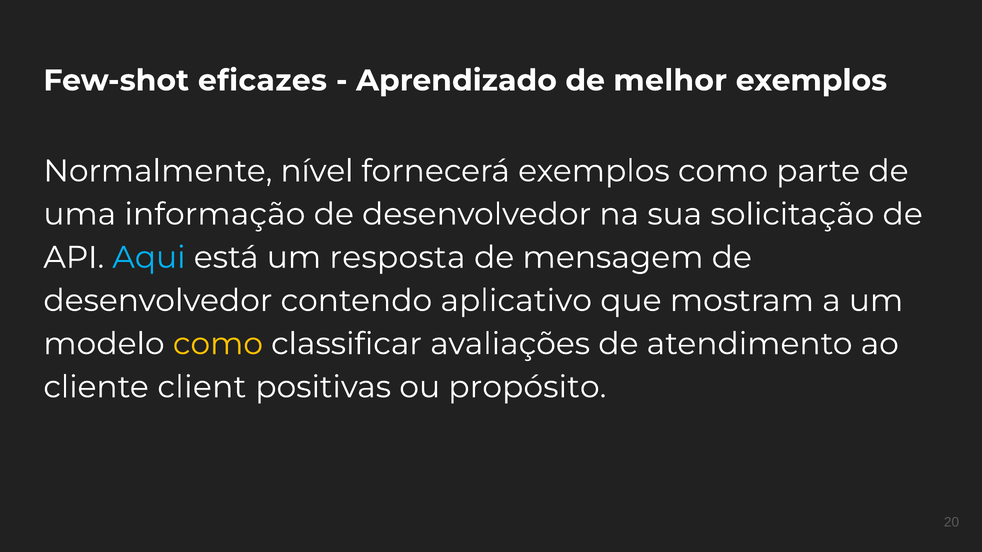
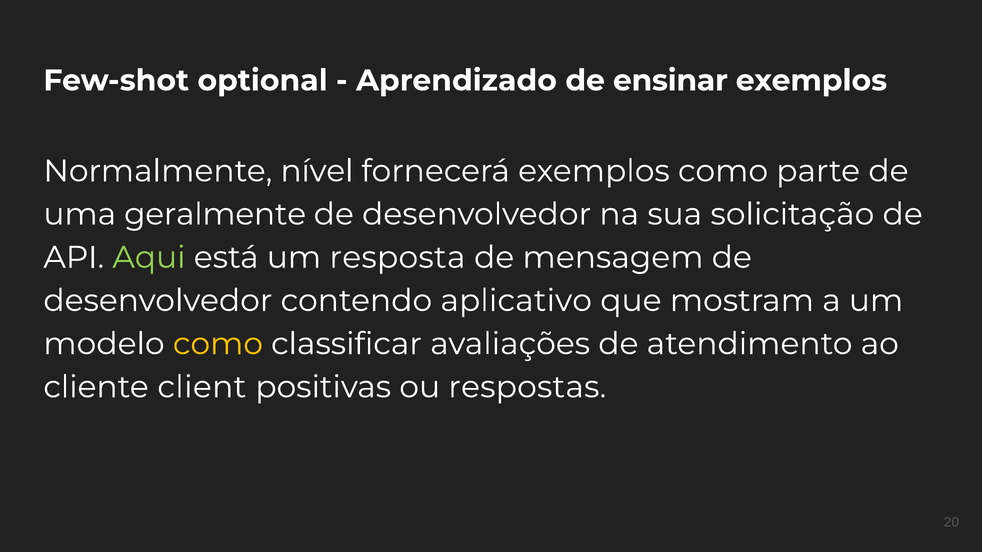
eficazes: eficazes -> optional
melhor: melhor -> ensinar
informação: informação -> geralmente
Aqui colour: light blue -> light green
propósito: propósito -> respostas
